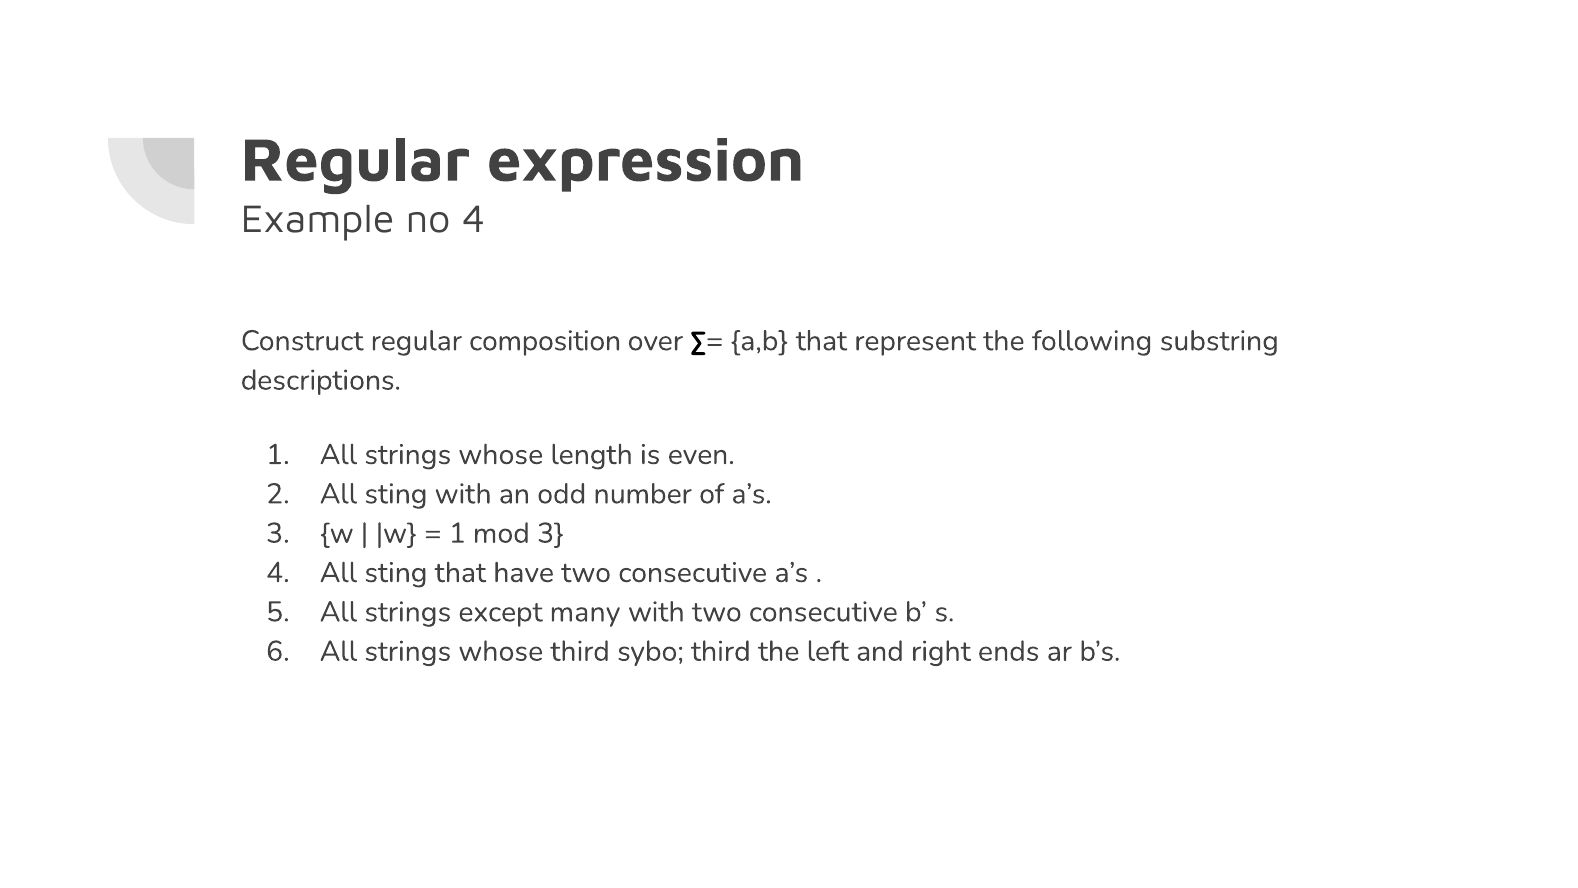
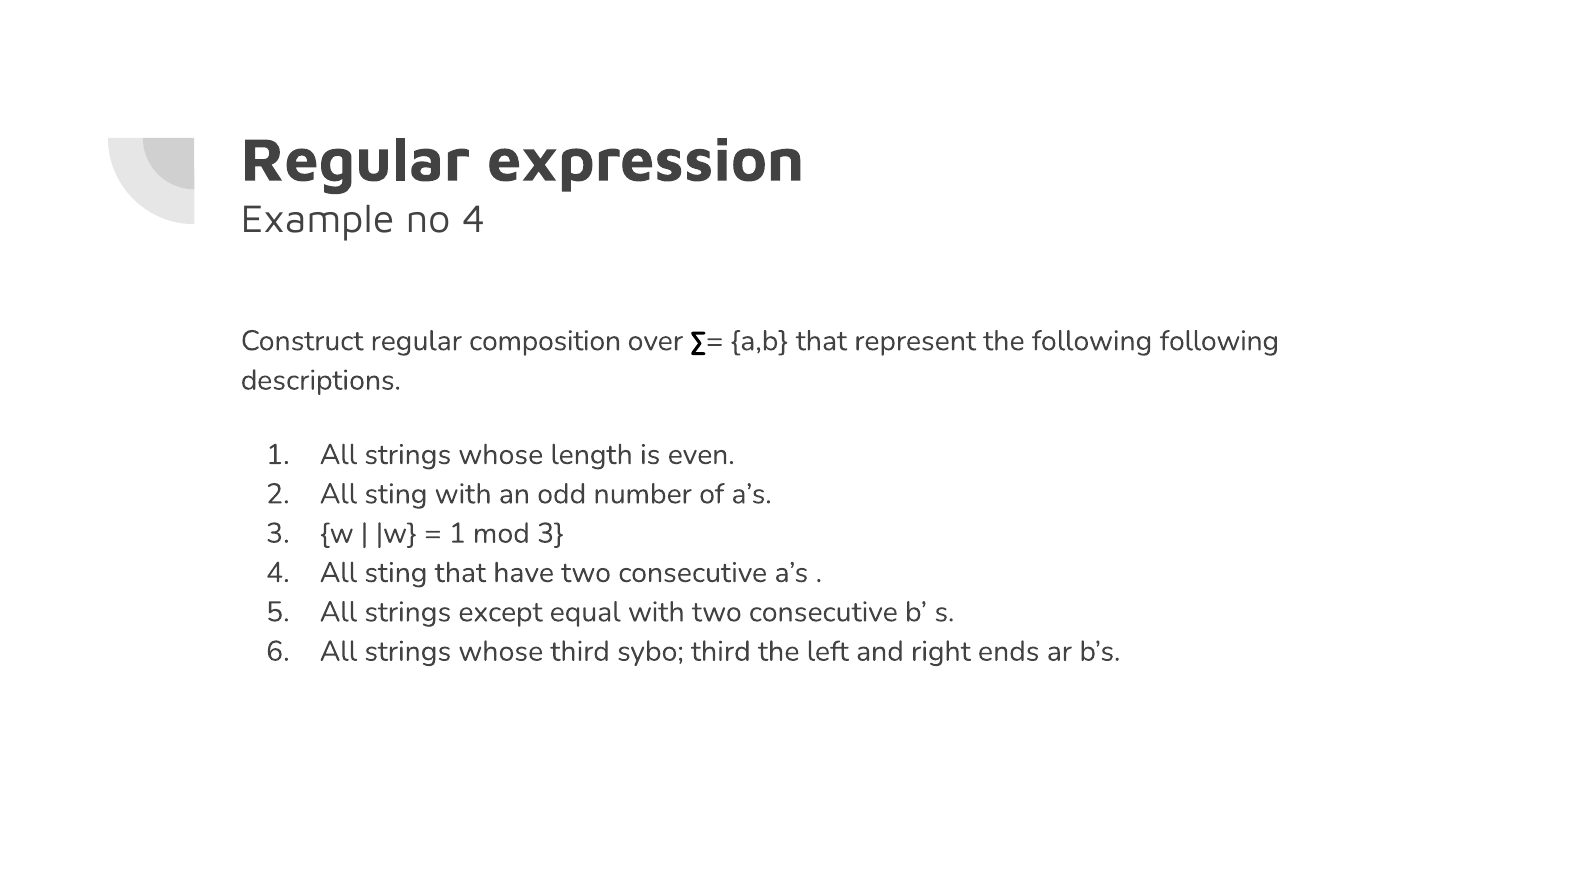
following substring: substring -> following
many: many -> equal
